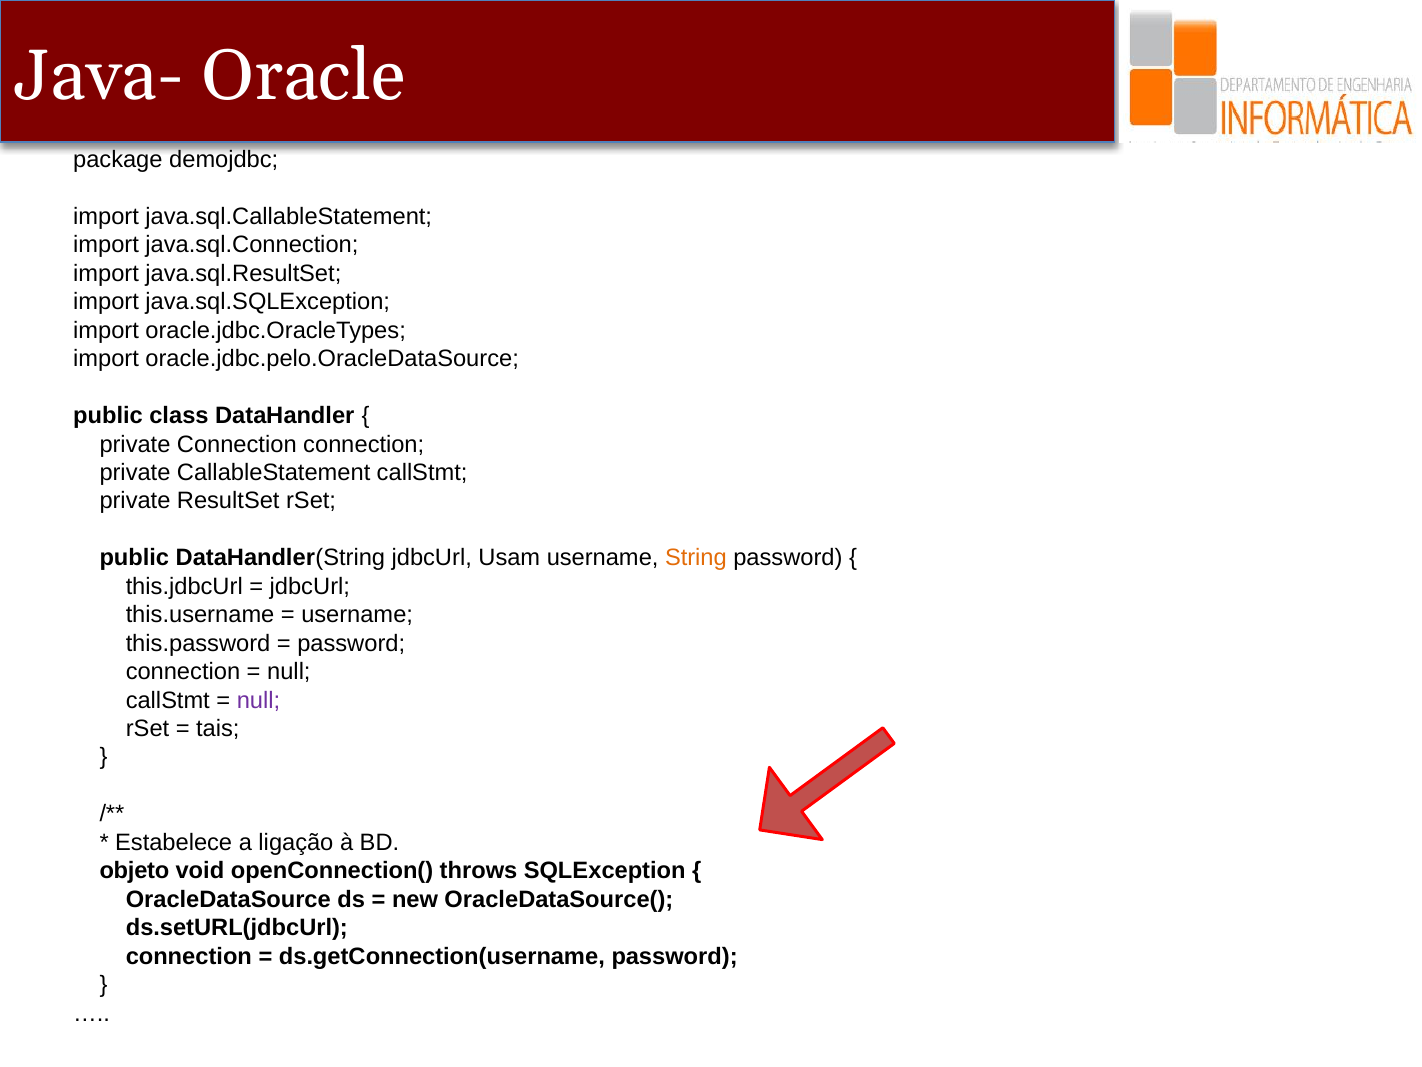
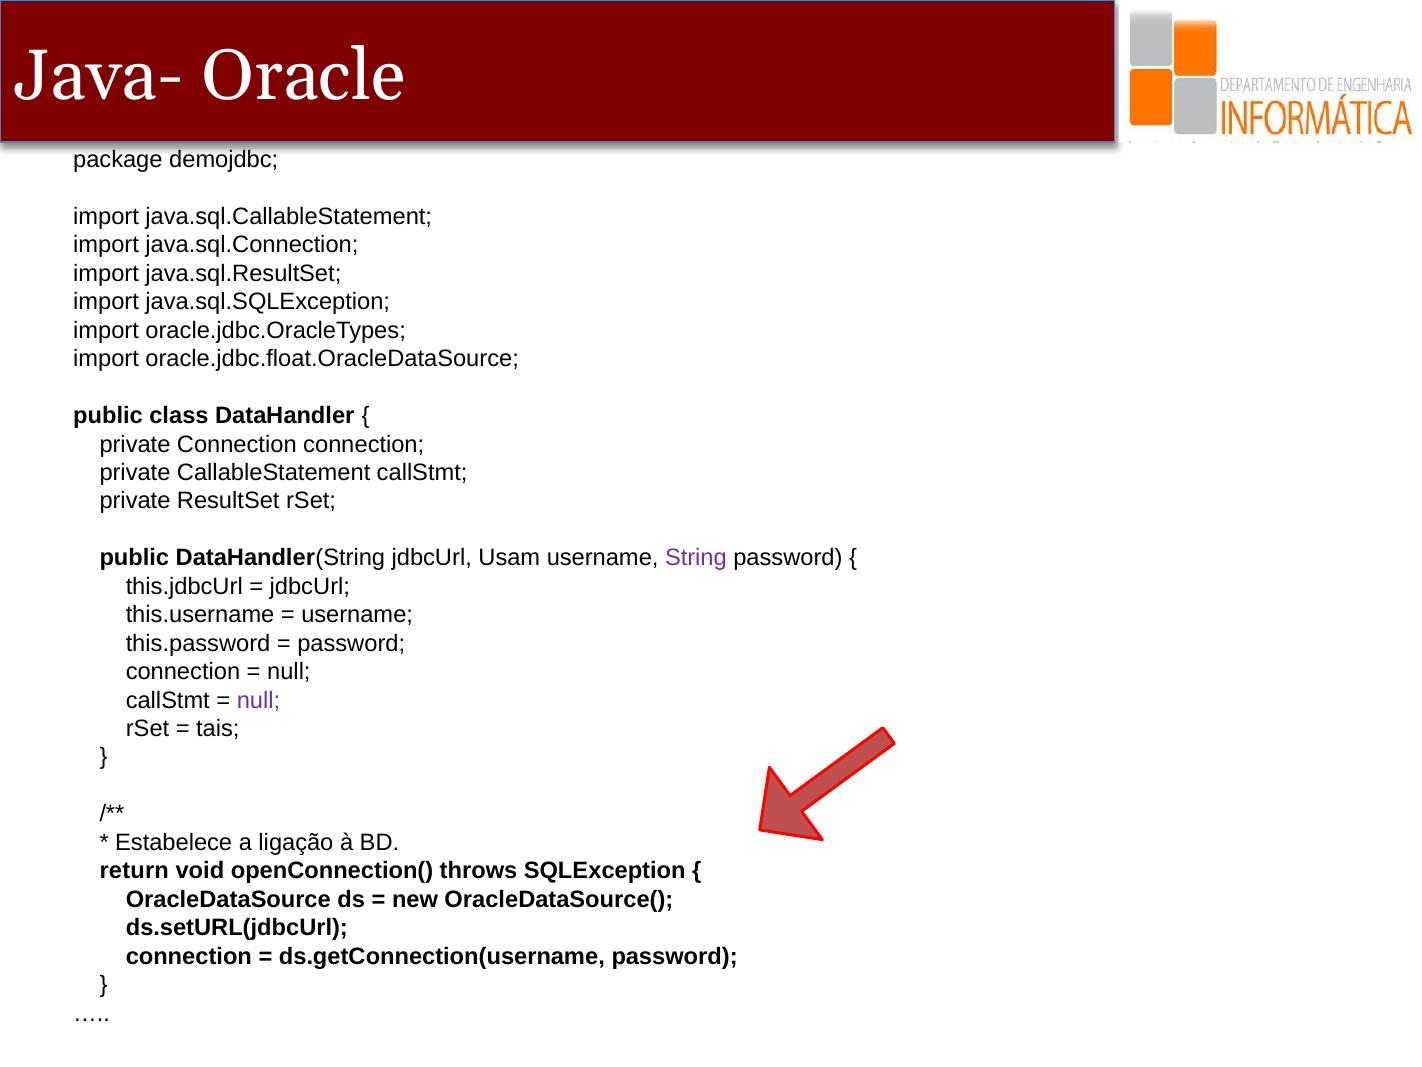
oracle.jdbc.pelo.OracleDataSource: oracle.jdbc.pelo.OracleDataSource -> oracle.jdbc.float.OracleDataSource
String colour: orange -> purple
objeto: objeto -> return
